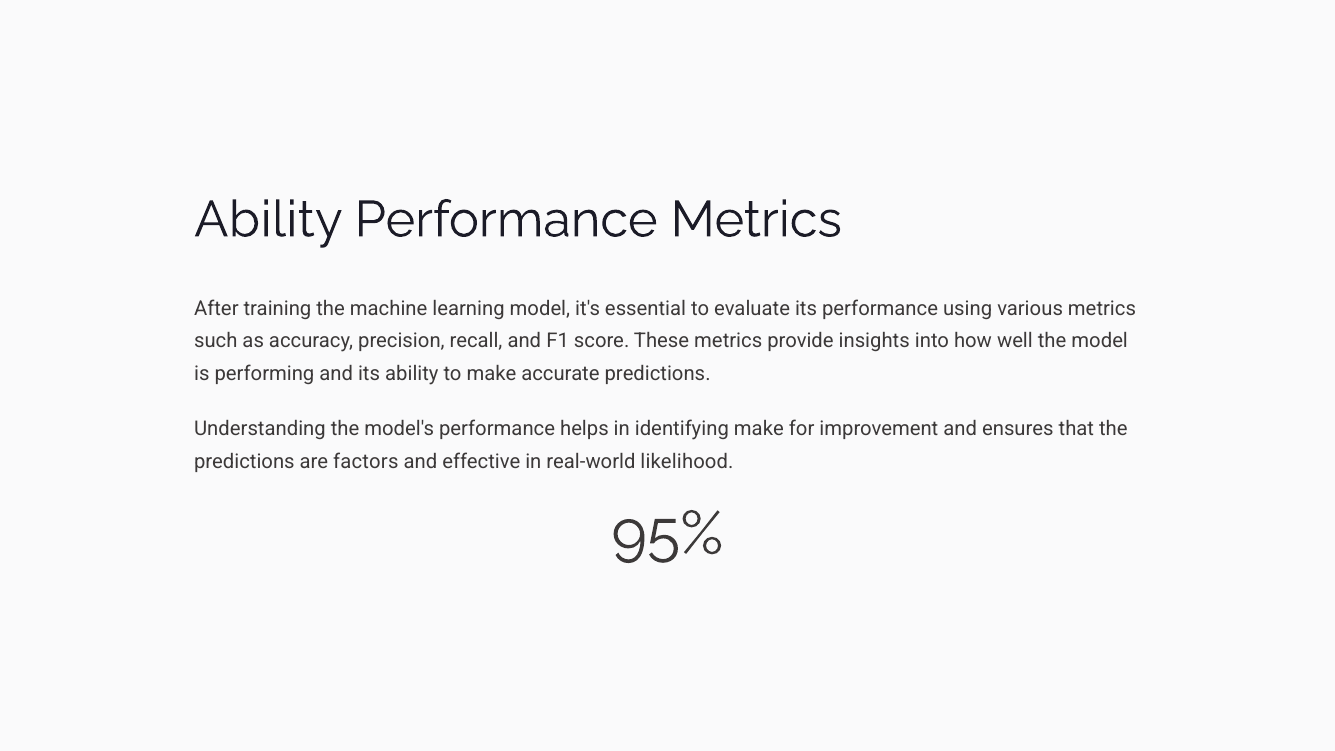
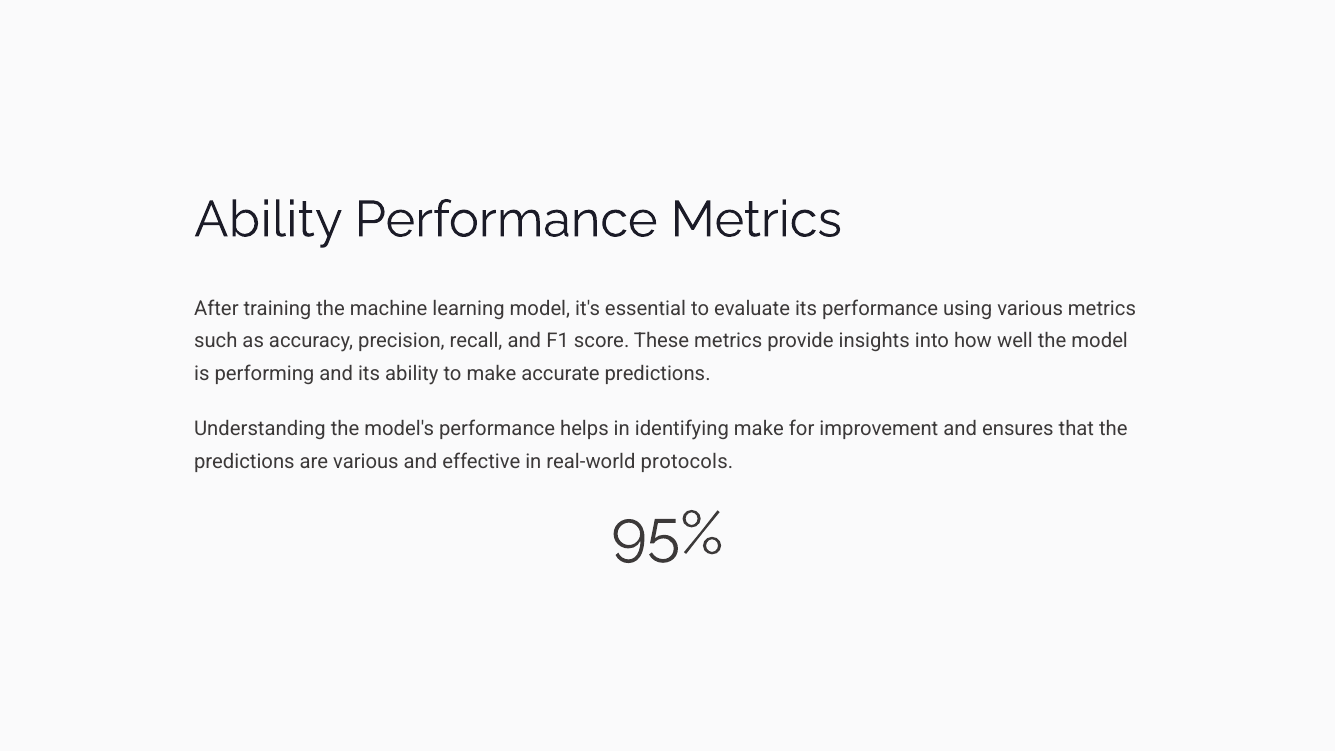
are factors: factors -> various
likelihood: likelihood -> protocols
